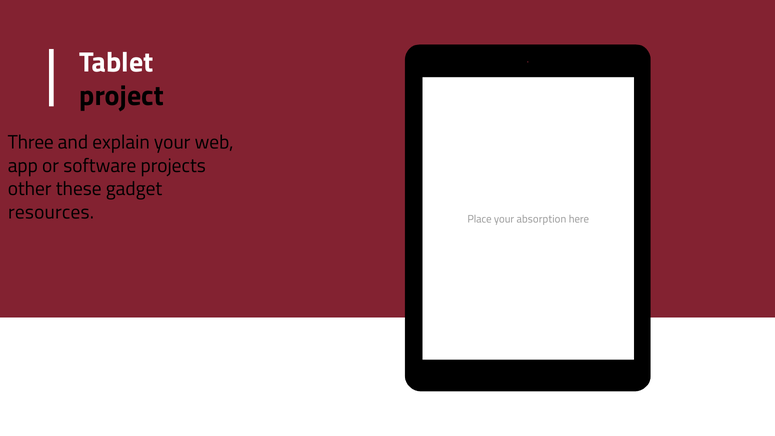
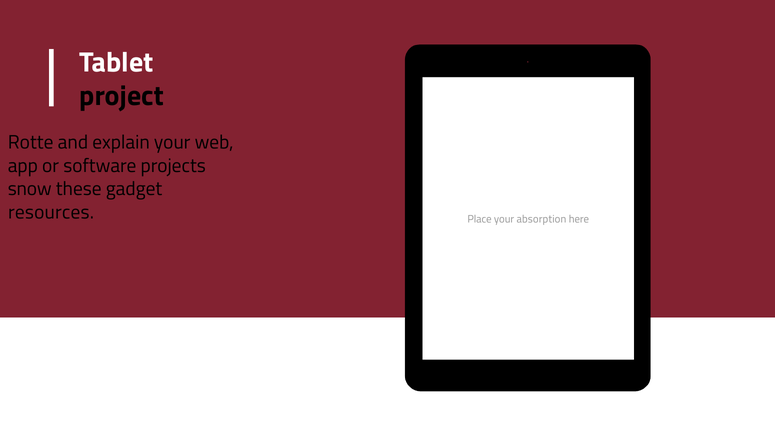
Three: Three -> Rotte
other: other -> snow
